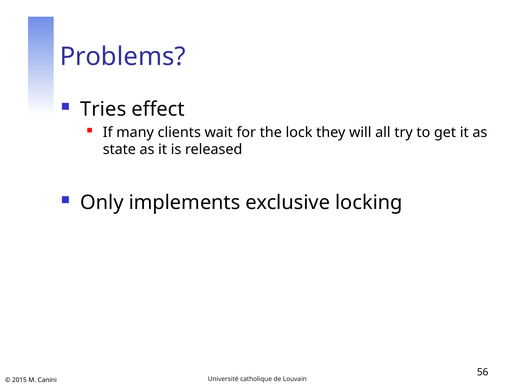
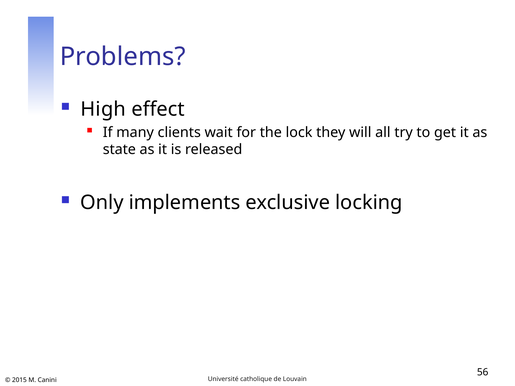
Tries: Tries -> High
